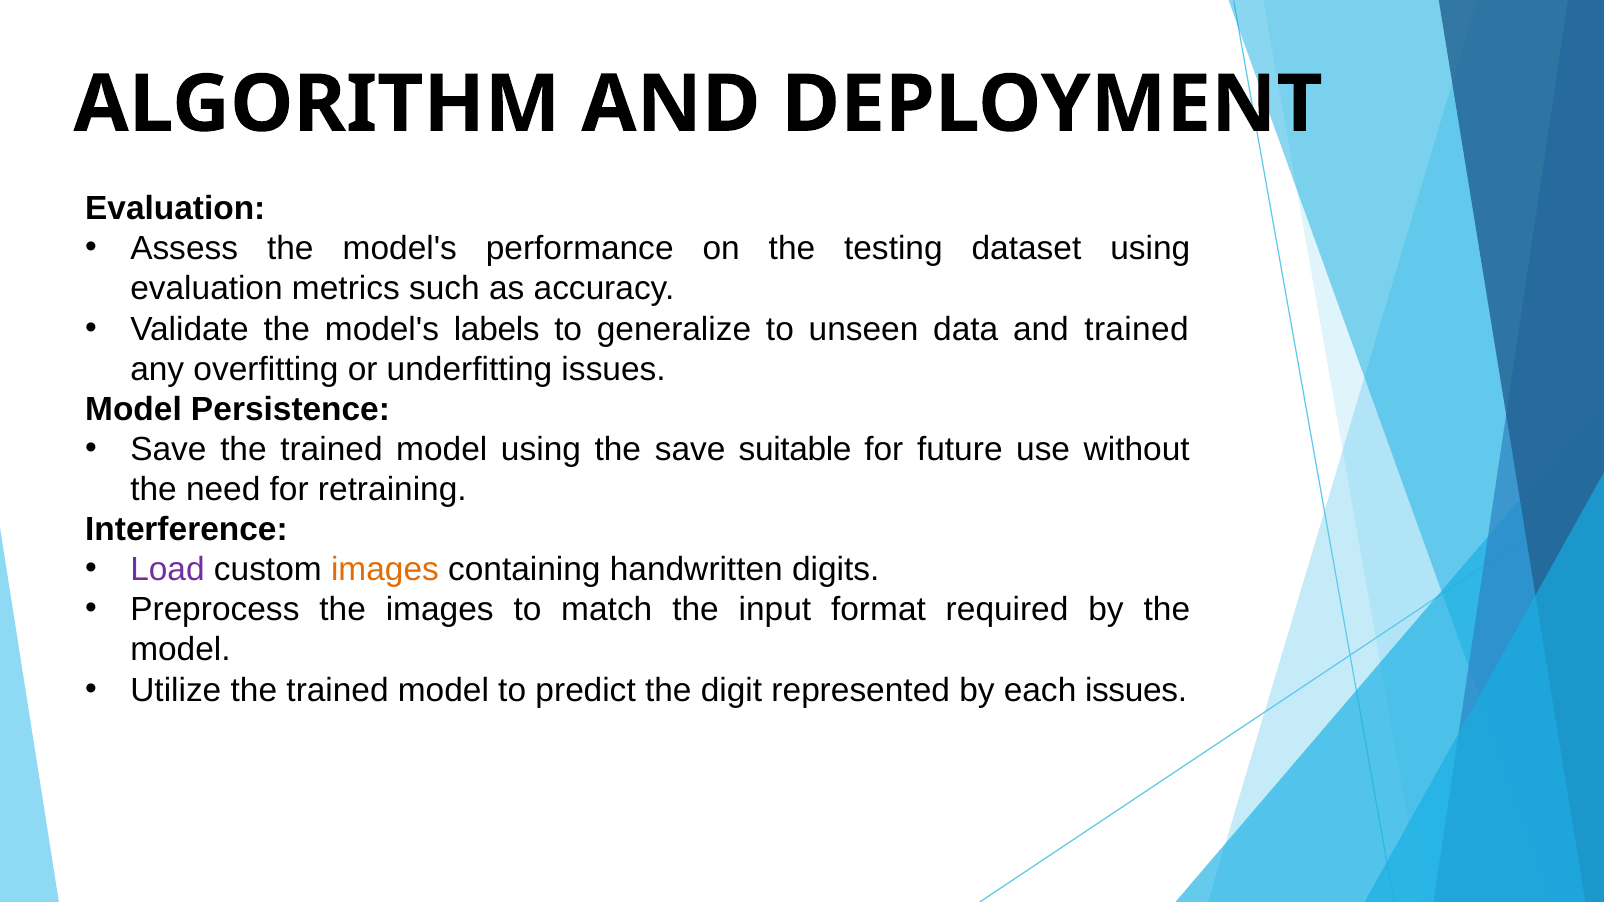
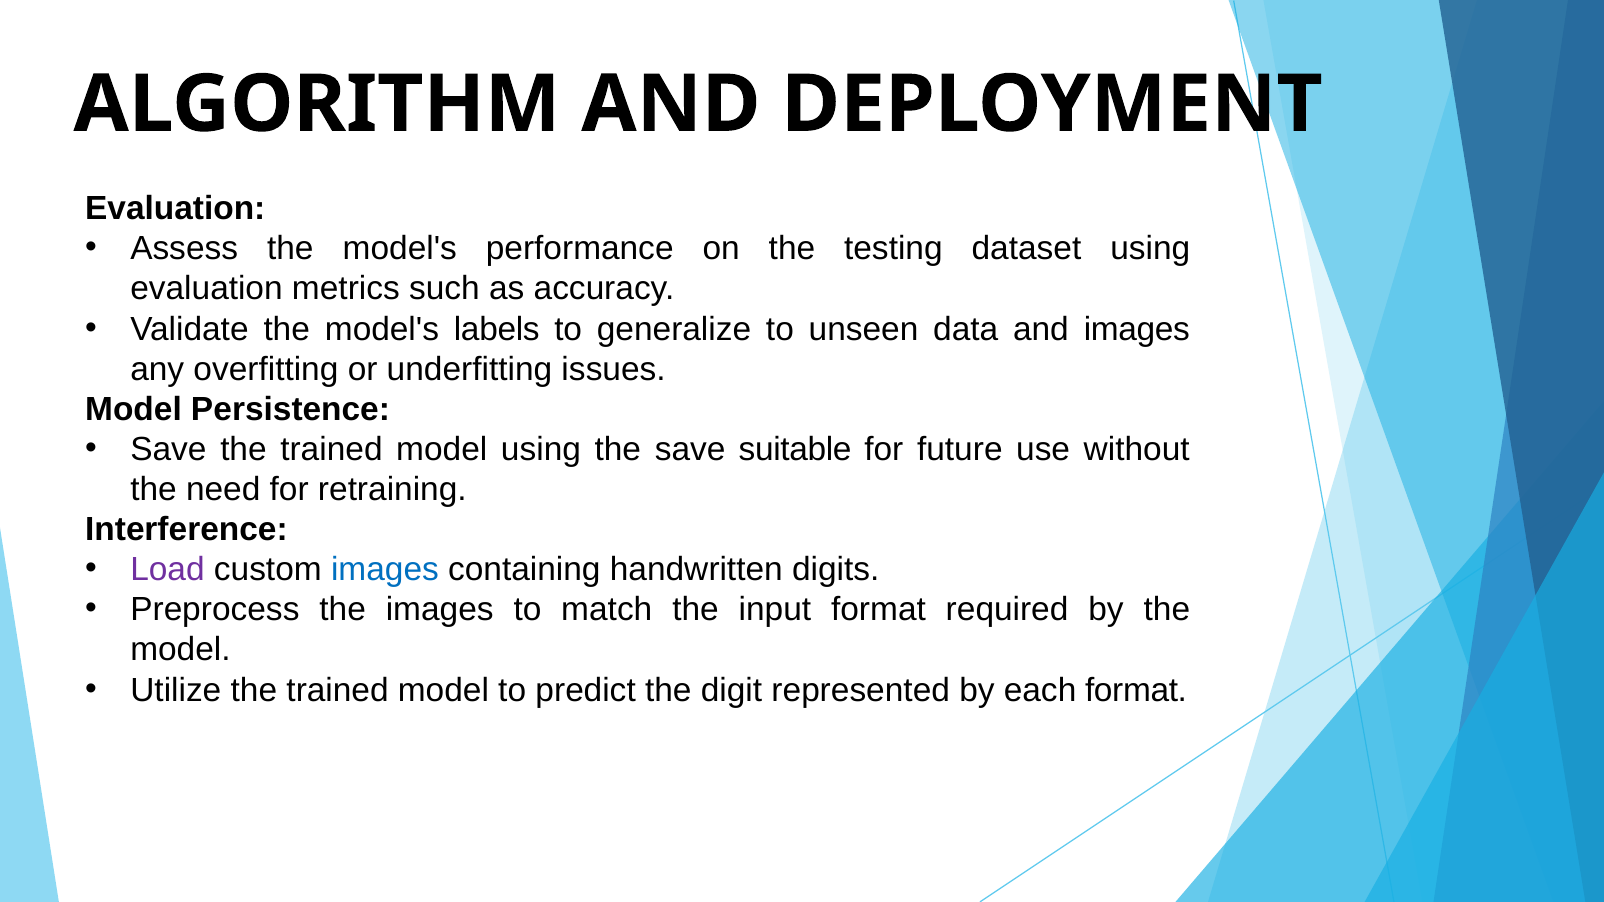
and trained: trained -> images
images at (385, 570) colour: orange -> blue
each issues: issues -> format
